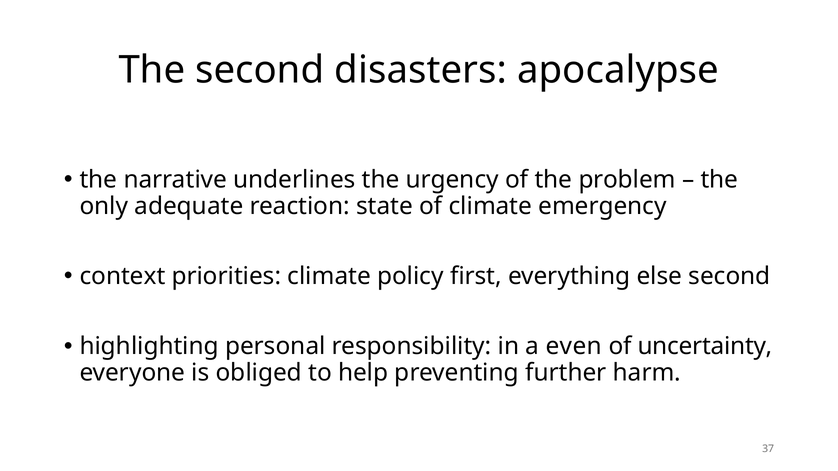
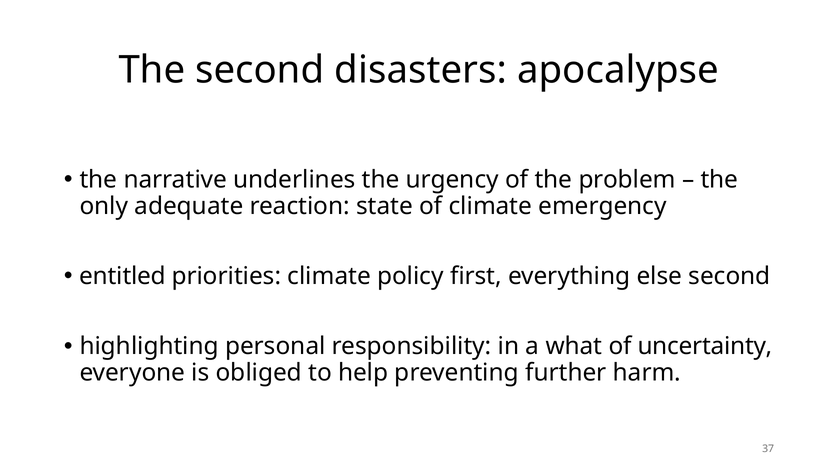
context: context -> entitled
even: even -> what
